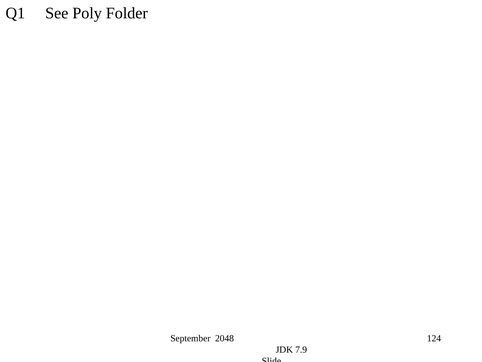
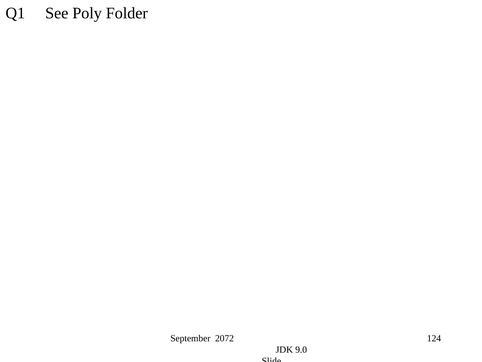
2048: 2048 -> 2072
7.9: 7.9 -> 9.0
